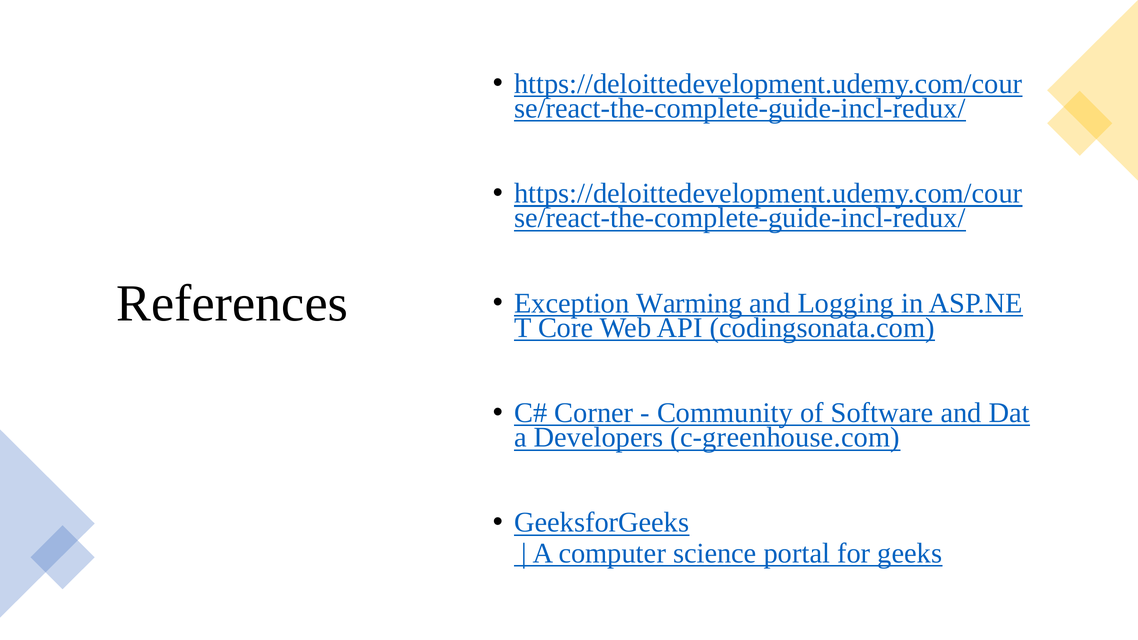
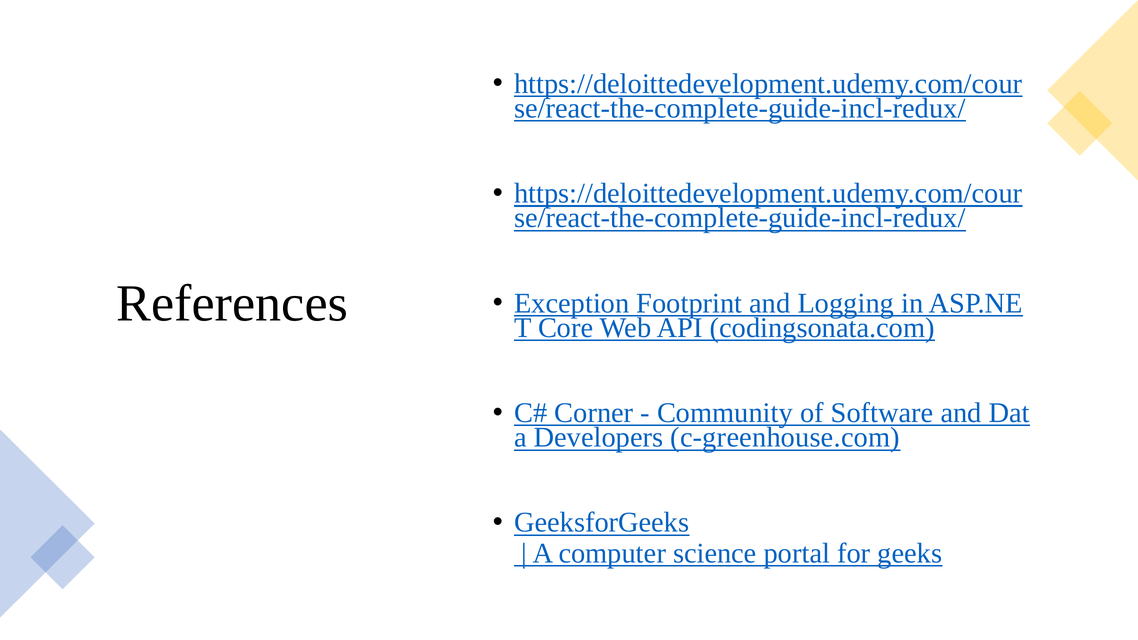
Warming: Warming -> Footprint
